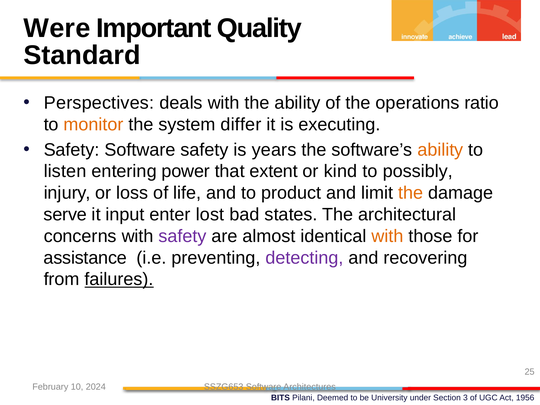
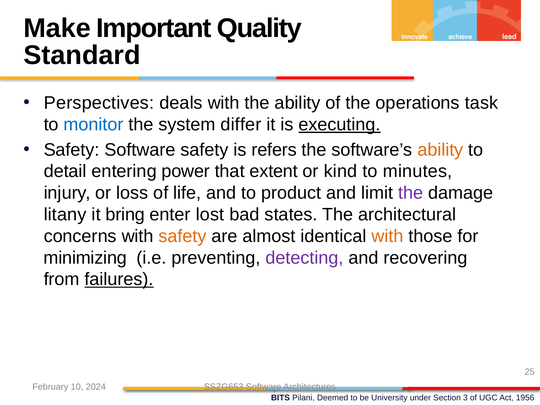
Were: Were -> Make
ratio: ratio -> task
monitor colour: orange -> blue
executing underline: none -> present
years: years -> refers
listen: listen -> detail
possibly: possibly -> minutes
the at (411, 193) colour: orange -> purple
serve: serve -> litany
input: input -> bring
safety at (183, 236) colour: purple -> orange
assistance: assistance -> minimizing
